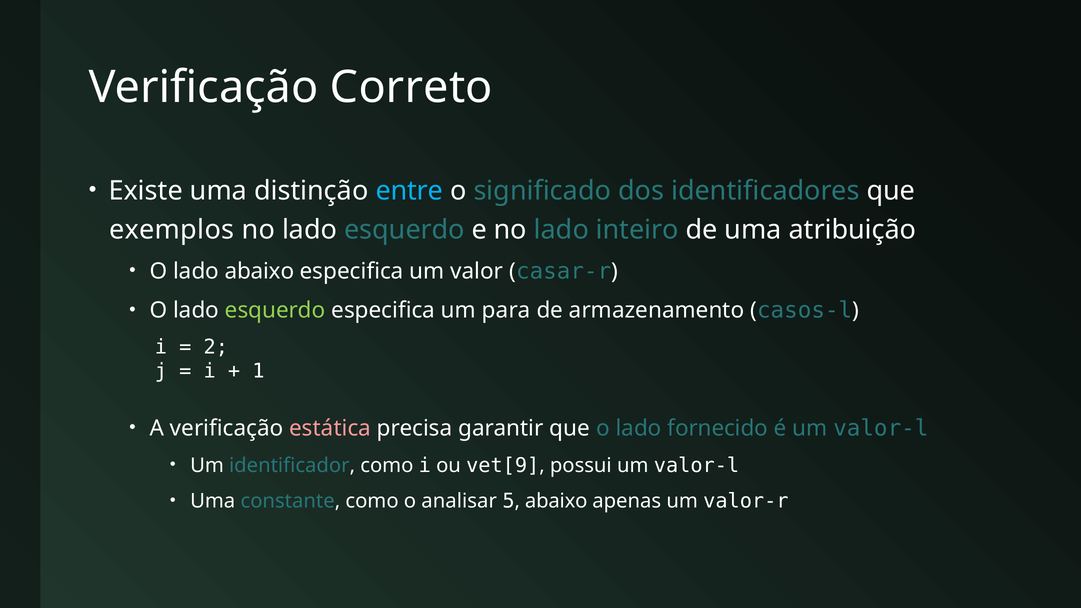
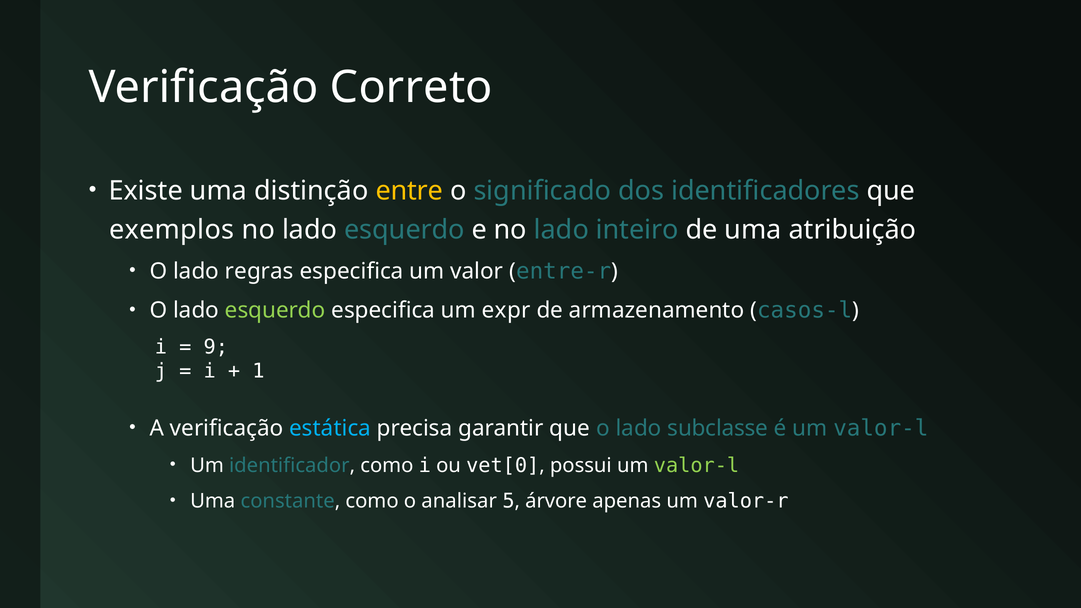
entre colour: light blue -> yellow
lado abaixo: abaixo -> regras
casar-r: casar-r -> entre-r
para: para -> expr
2: 2 -> 9
estática colour: pink -> light blue
fornecido: fornecido -> subclasse
vet[9: vet[9 -> vet[0
valor-l at (697, 465) colour: white -> light green
abaixo at (556, 501): abaixo -> árvore
